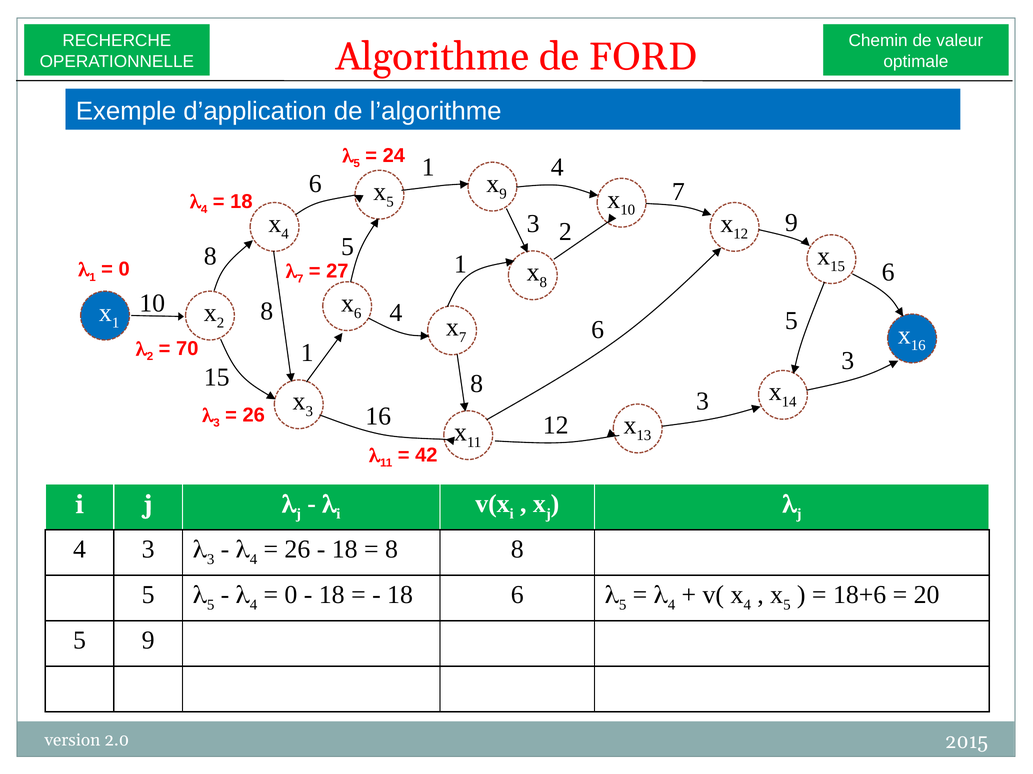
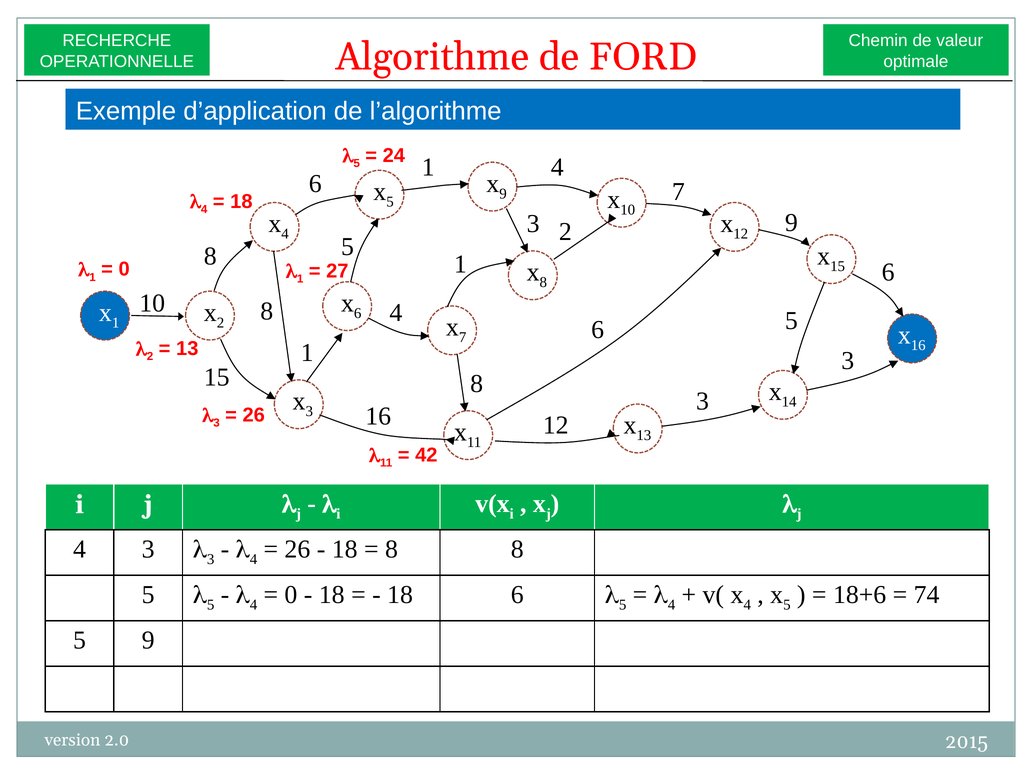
7 at (300, 279): 7 -> 1
70 at (187, 349): 70 -> 13
20: 20 -> 74
